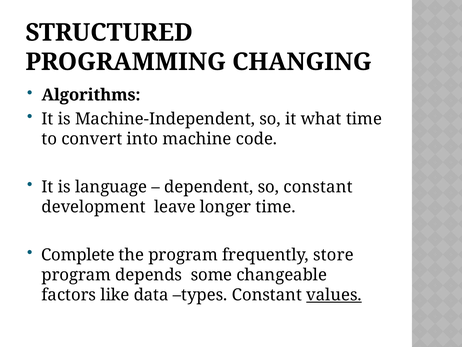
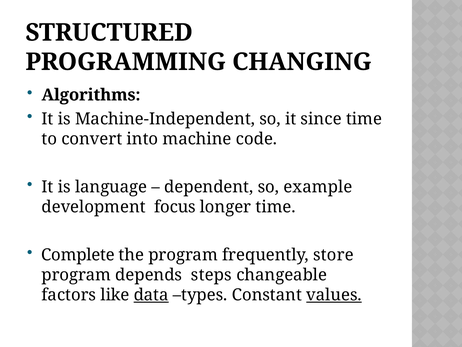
what: what -> since
so constant: constant -> example
leave: leave -> focus
some: some -> steps
data underline: none -> present
